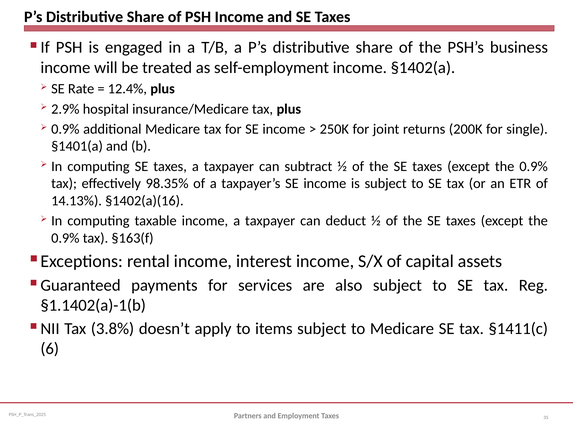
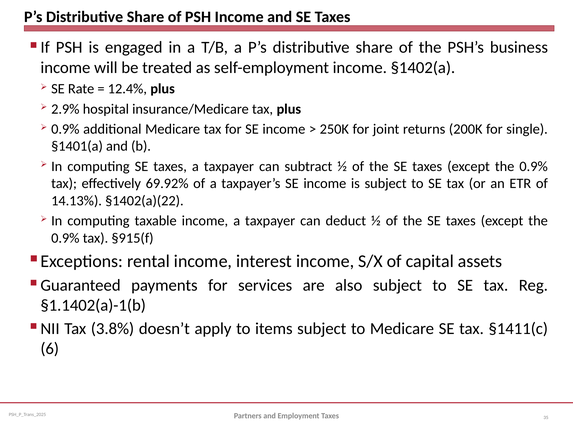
98.35%: 98.35% -> 69.92%
§1402(a)(16: §1402(a)(16 -> §1402(a)(22
§163(f: §163(f -> §915(f
